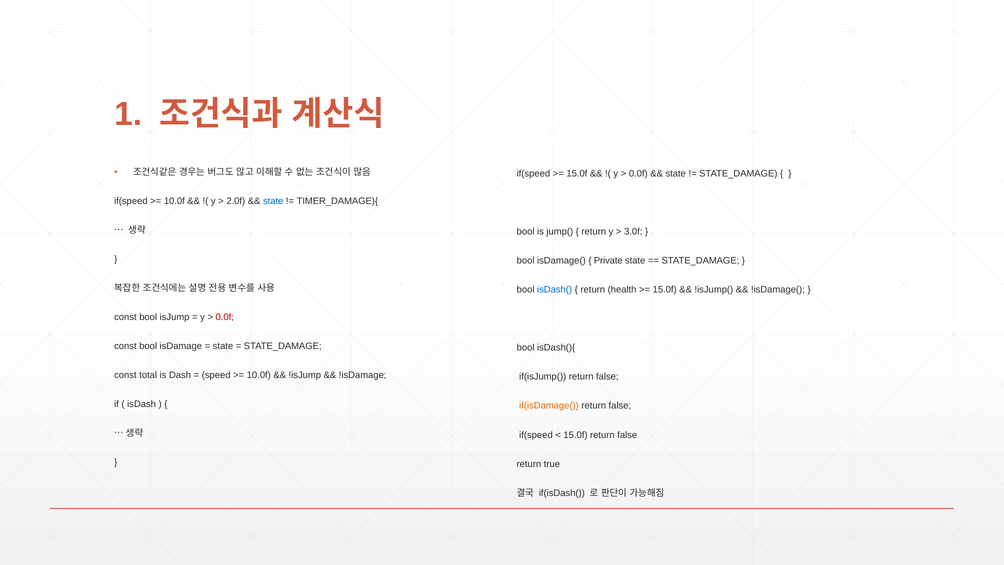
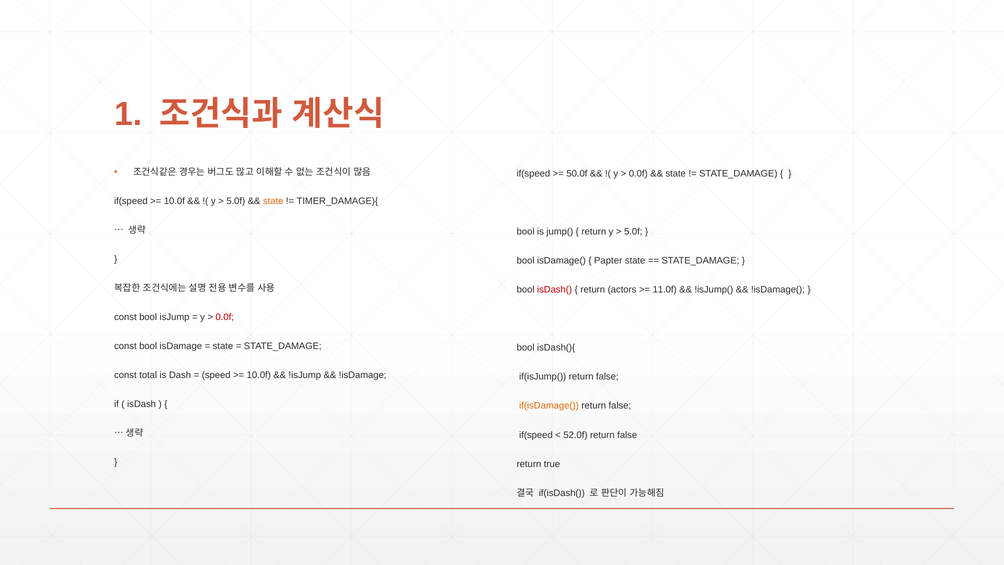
15.0f at (577, 174): 15.0f -> 50.0f
2.0f at (236, 201): 2.0f -> 5.0f
state at (273, 201) colour: blue -> orange
3.0f at (633, 232): 3.0f -> 5.0f
Private: Private -> Papter
isDash( colour: blue -> red
health: health -> actors
15.0f at (665, 290): 15.0f -> 11.0f
15.0f at (575, 435): 15.0f -> 52.0f
